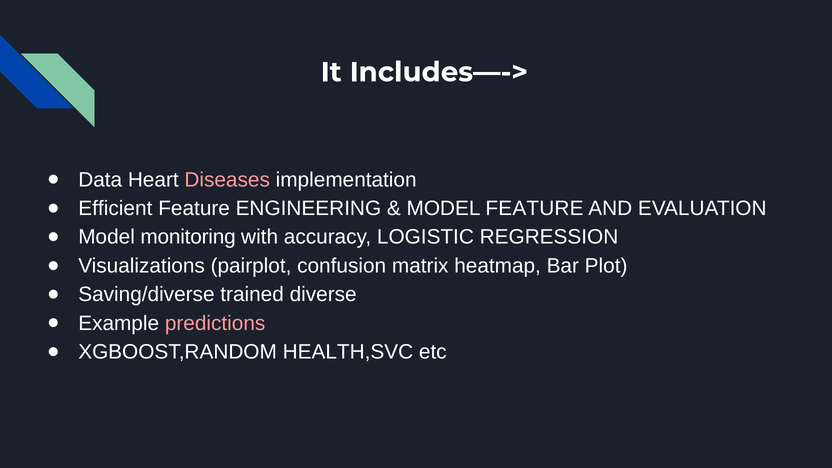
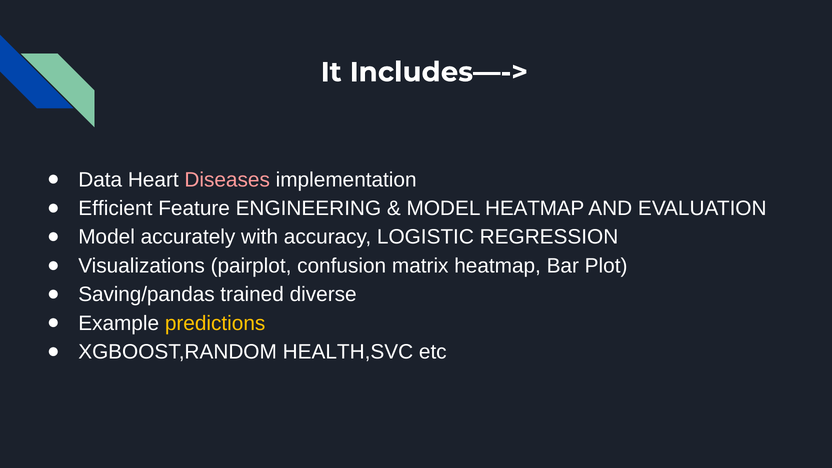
MODEL FEATURE: FEATURE -> HEATMAP
monitoring: monitoring -> accurately
Saving/diverse: Saving/diverse -> Saving/pandas
predictions colour: pink -> yellow
